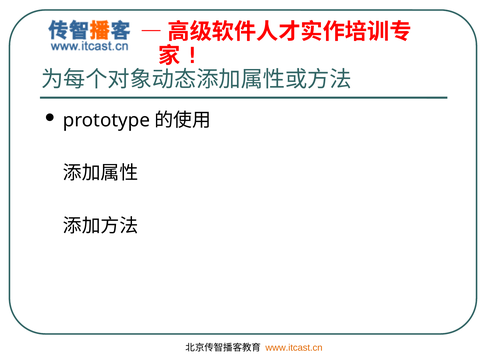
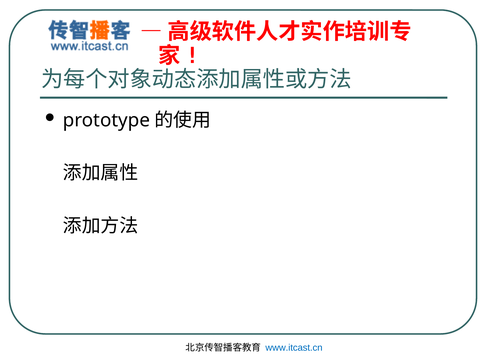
www.itcast.cn colour: orange -> blue
